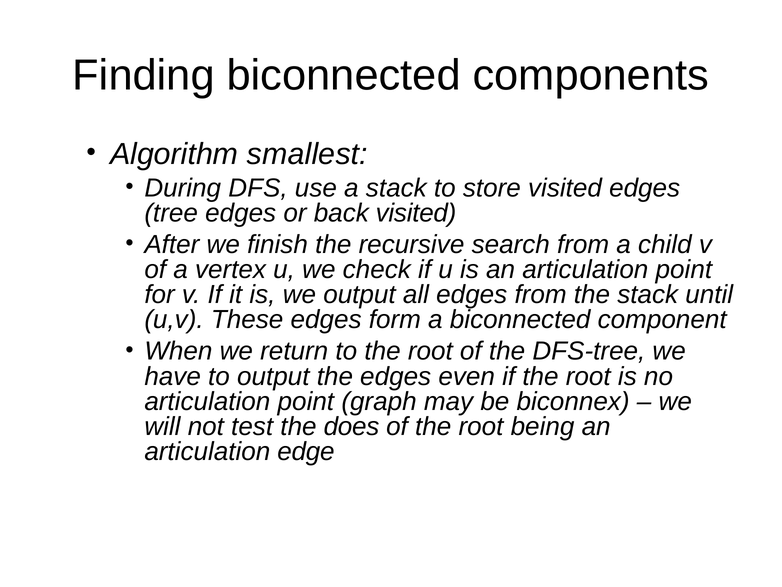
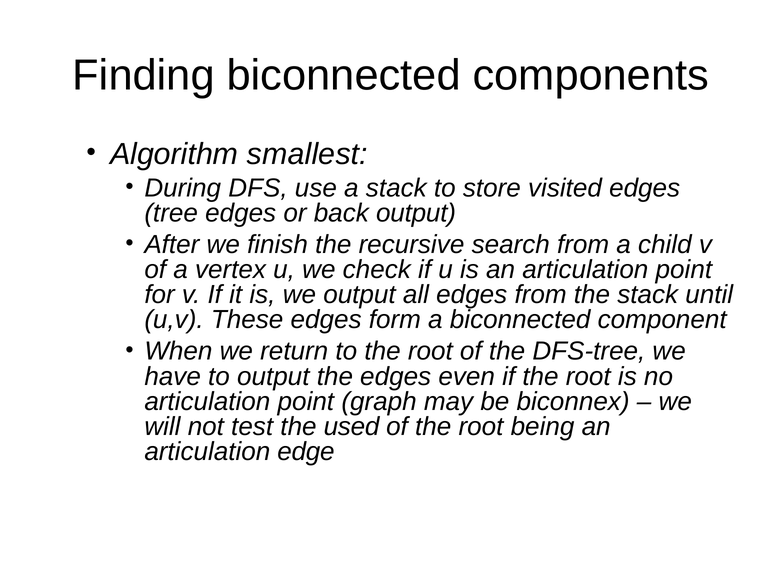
back visited: visited -> output
does: does -> used
